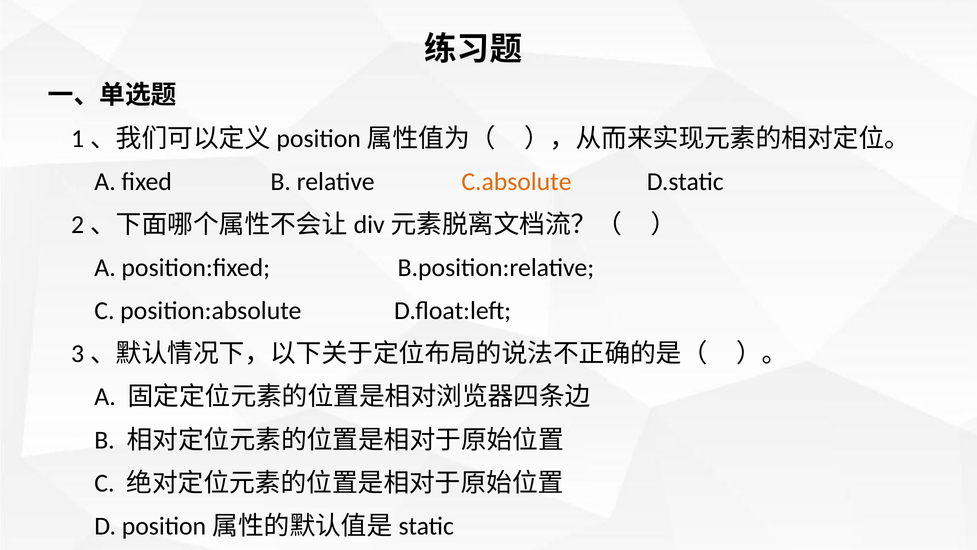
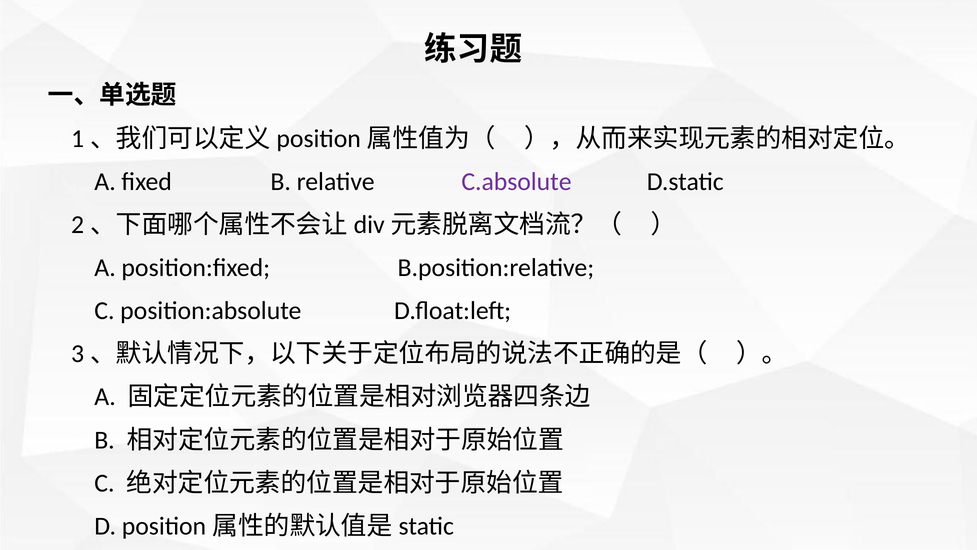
C.absolute colour: orange -> purple
